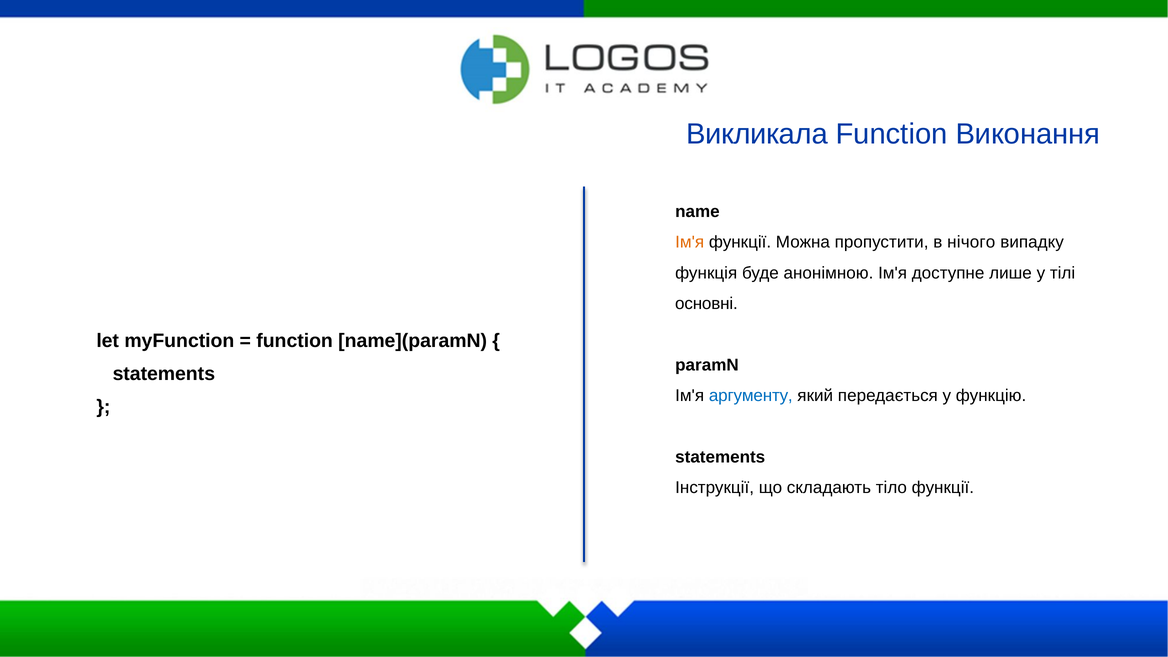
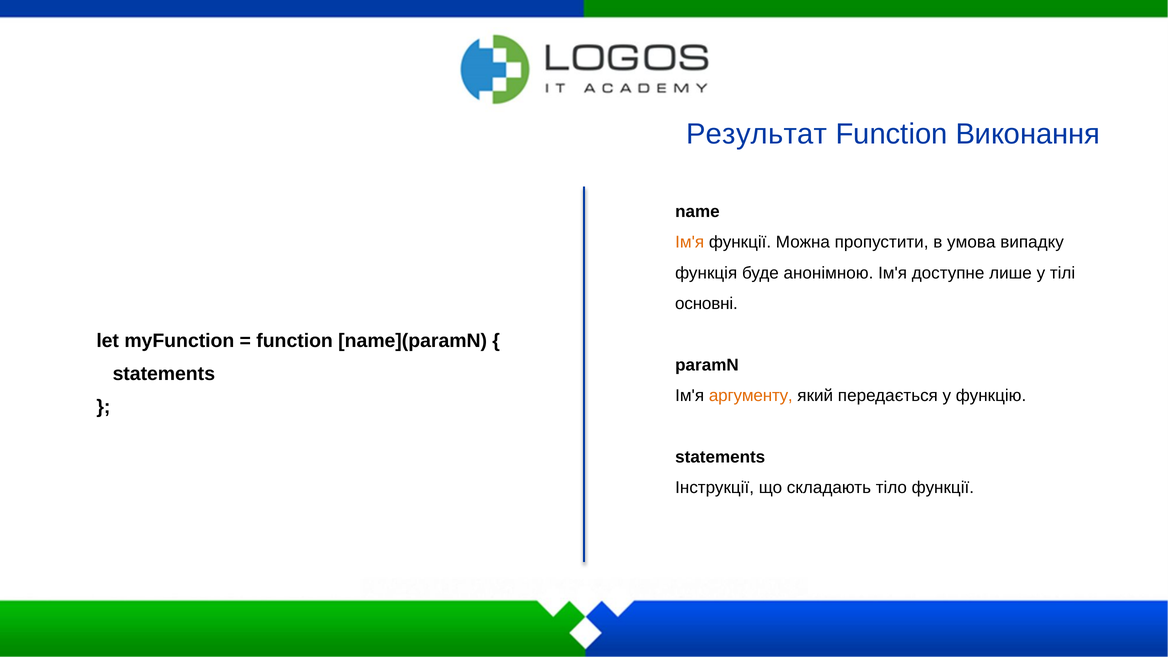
Викликала: Викликала -> Результат
нічого: нічого -> умова
аргументу colour: blue -> orange
